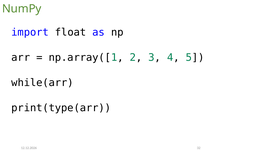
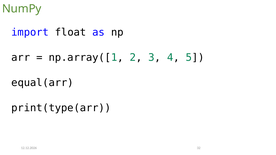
while(arr: while(arr -> equal(arr
